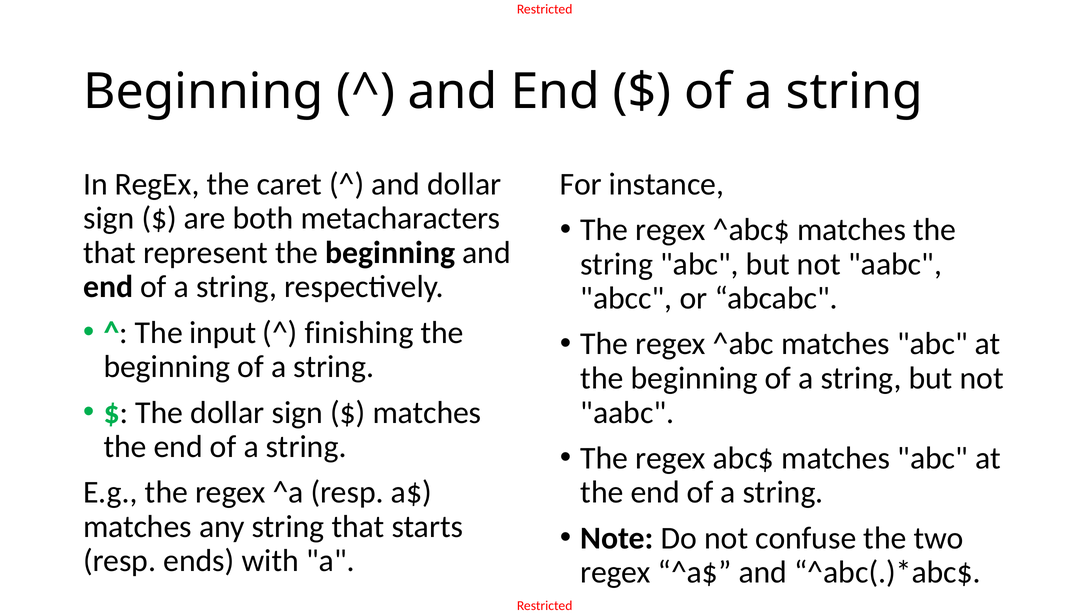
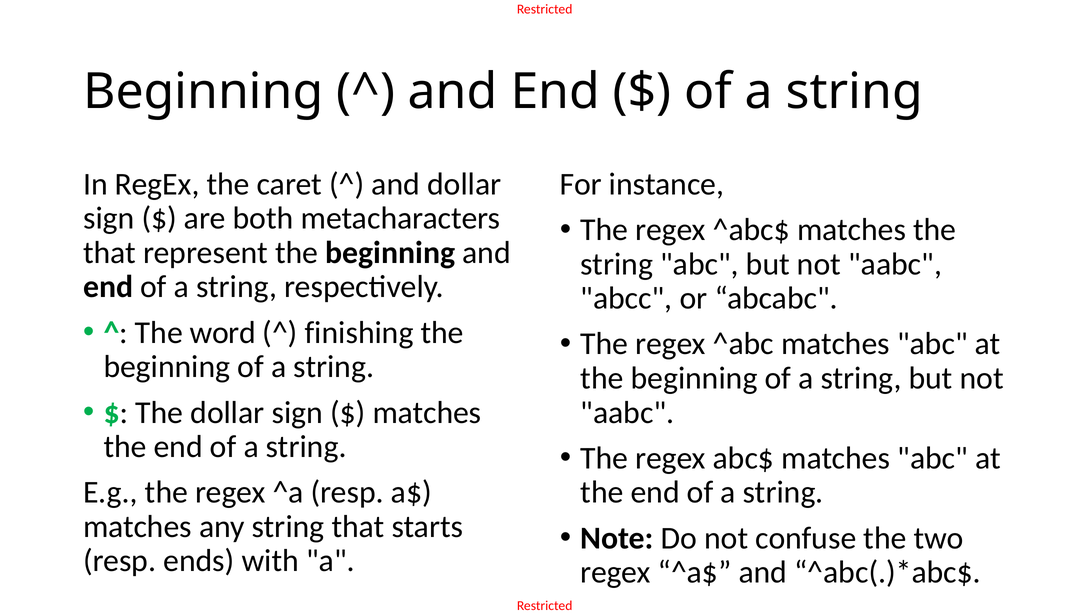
input: input -> word
